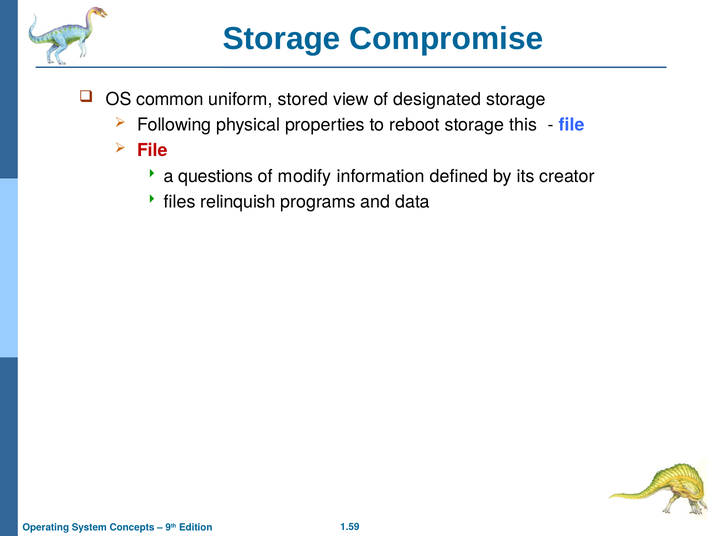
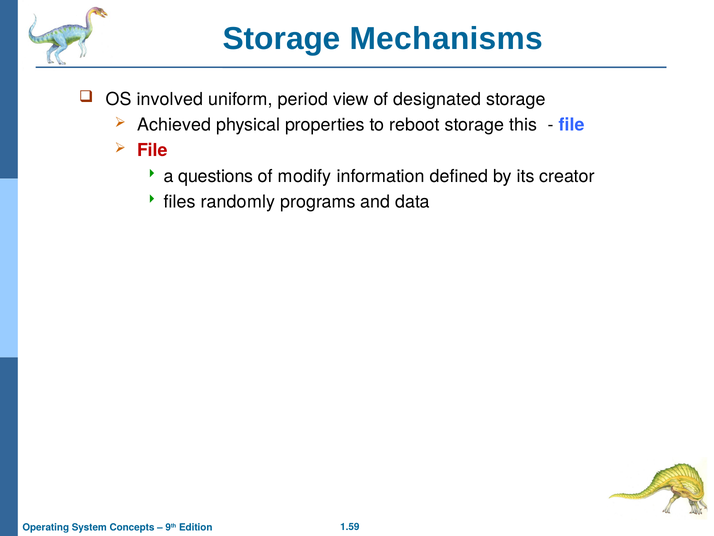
Compromise: Compromise -> Mechanisms
common: common -> involved
stored: stored -> period
Following: Following -> Achieved
relinquish: relinquish -> randomly
